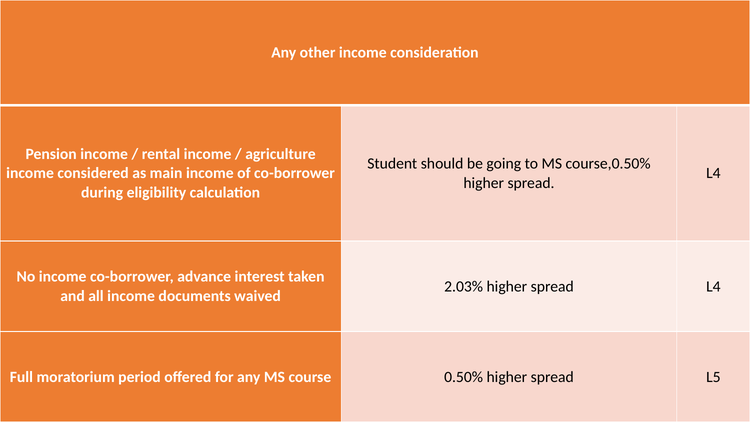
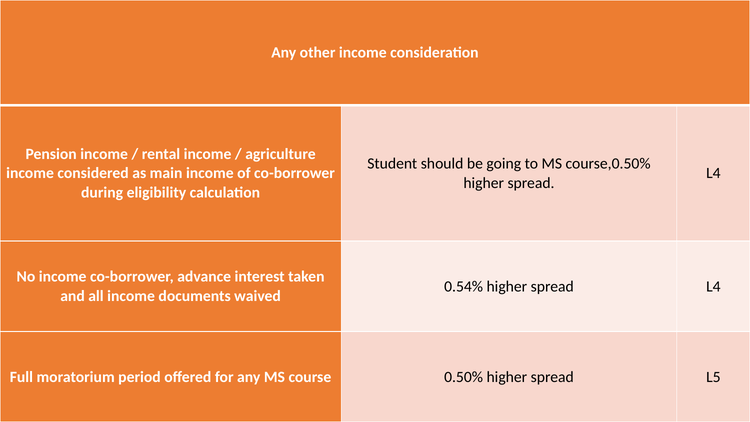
2.03%: 2.03% -> 0.54%
